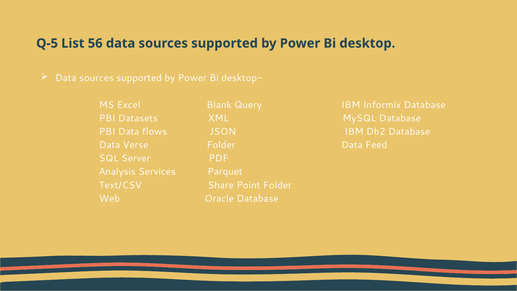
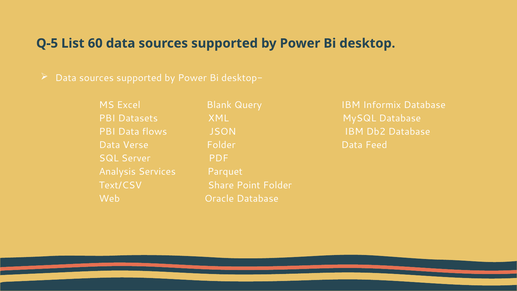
56: 56 -> 60
